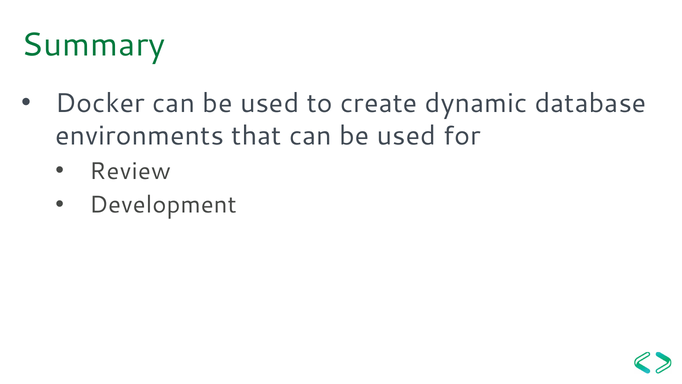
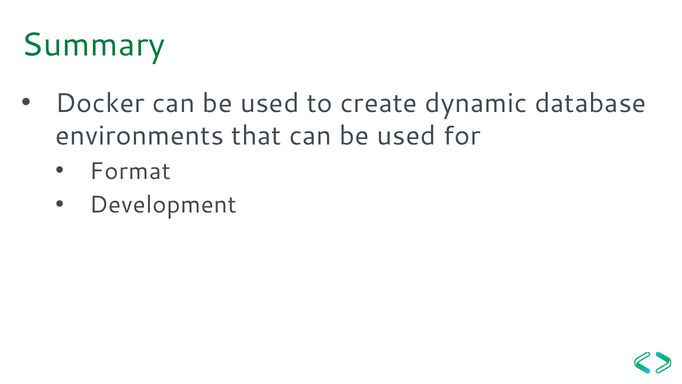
Review: Review -> Format
